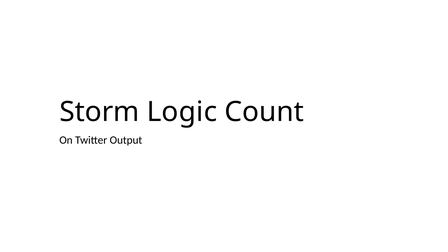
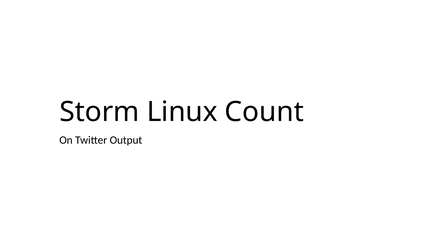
Logic: Logic -> Linux
